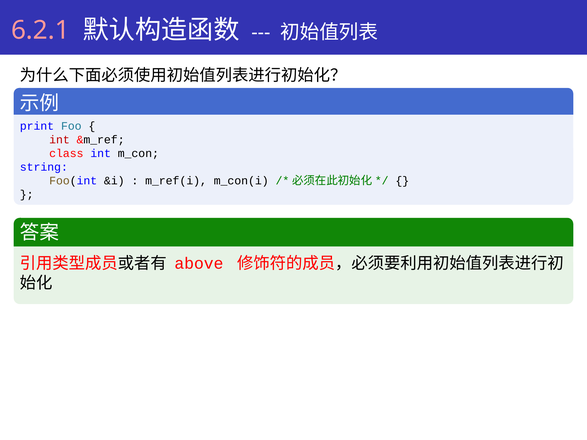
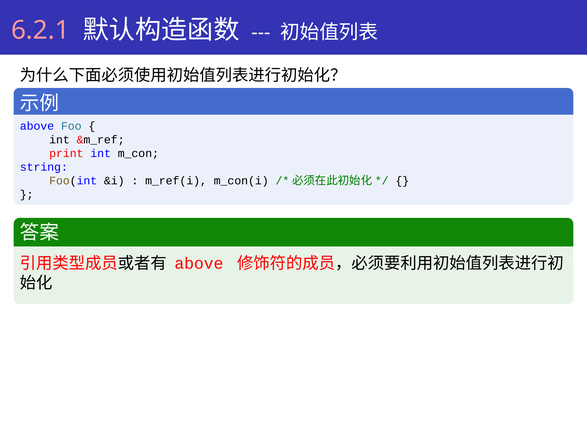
print at (37, 126): print -> above
int at (59, 140) colour: red -> black
class: class -> print
